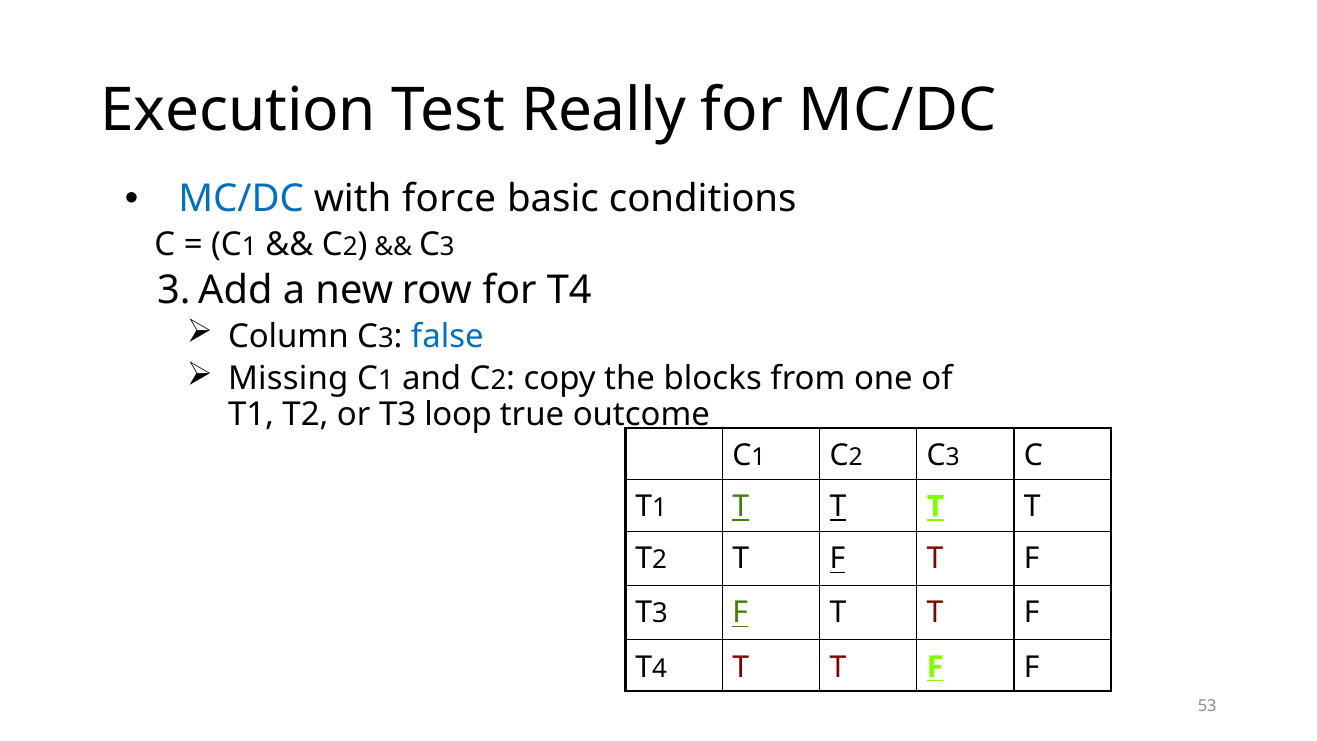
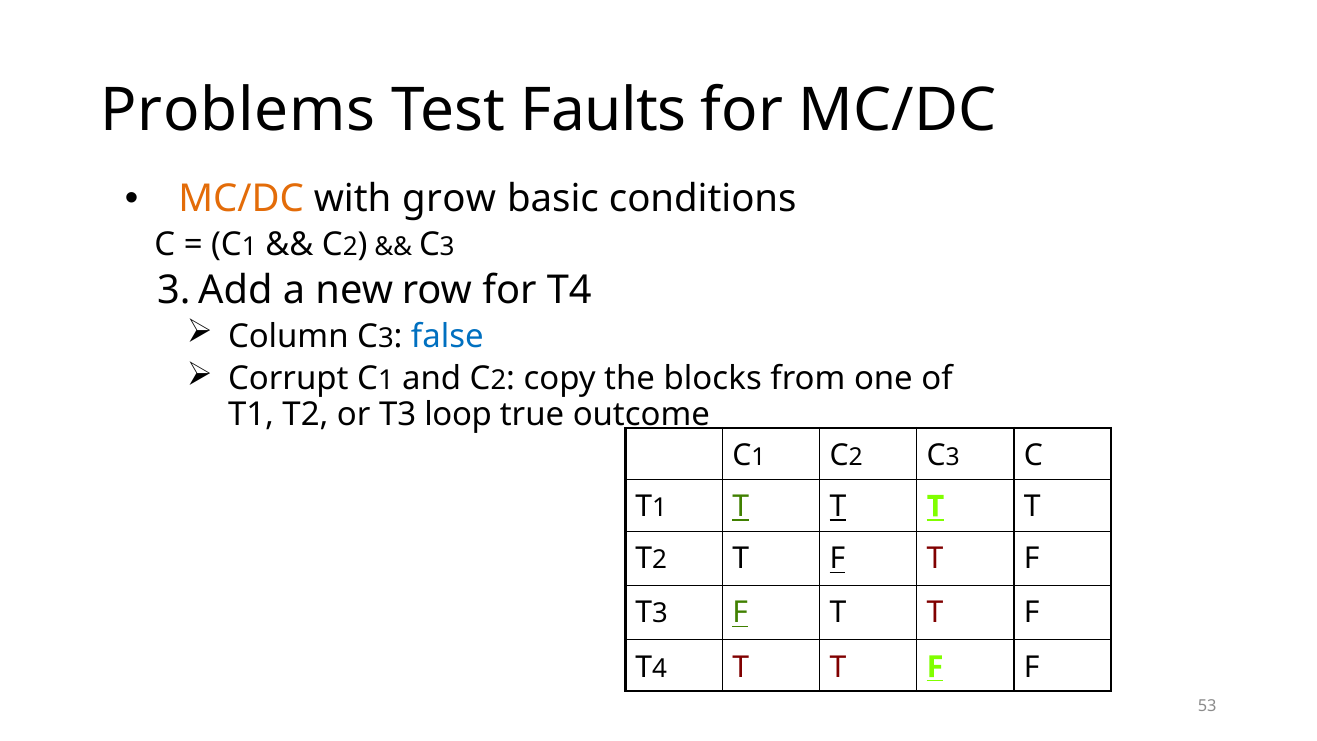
Execution: Execution -> Problems
Really: Really -> Faults
MC/DC at (241, 199) colour: blue -> orange
force: force -> grow
Missing: Missing -> Corrupt
